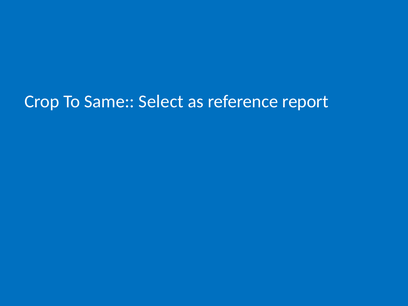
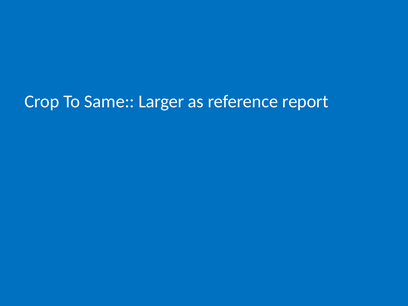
Select: Select -> Larger
